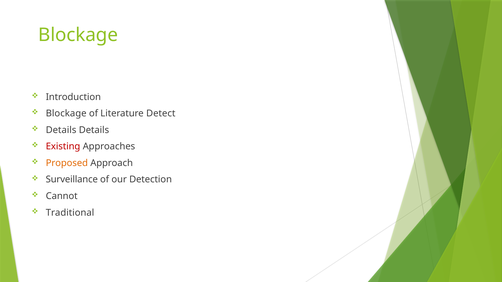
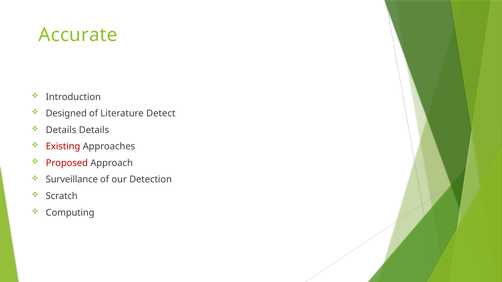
Blockage at (78, 35): Blockage -> Accurate
Blockage at (66, 114): Blockage -> Designed
Proposed colour: orange -> red
Cannot: Cannot -> Scratch
Traditional: Traditional -> Computing
